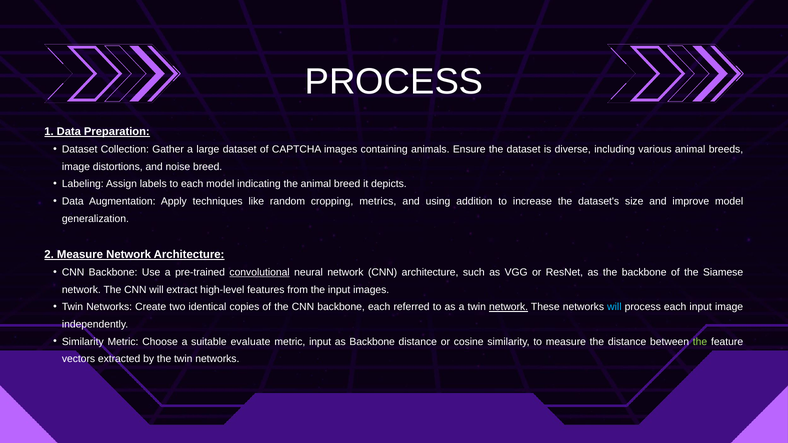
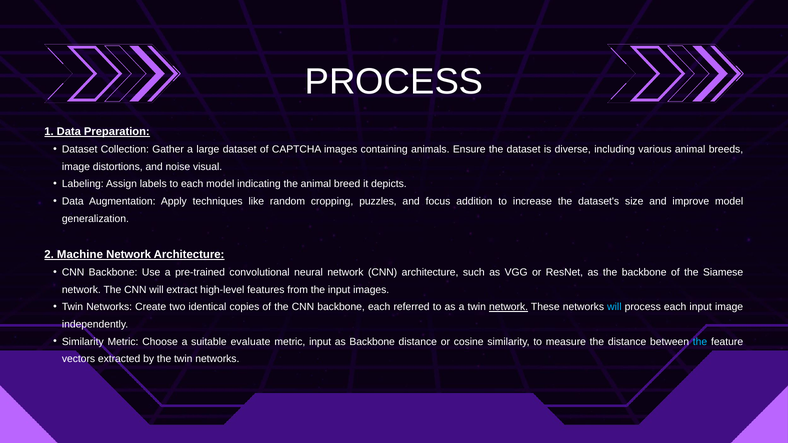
noise breed: breed -> visual
metrics: metrics -> puzzles
using: using -> focus
2 Measure: Measure -> Machine
convolutional underline: present -> none
the at (700, 342) colour: light green -> light blue
